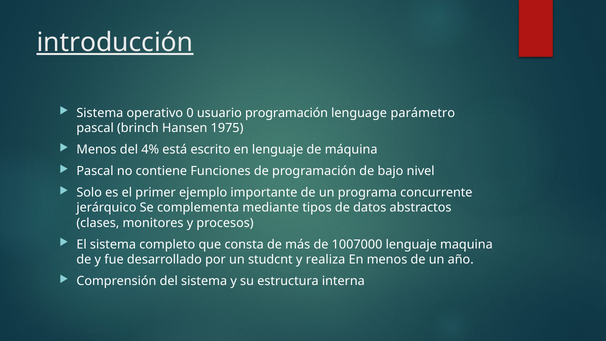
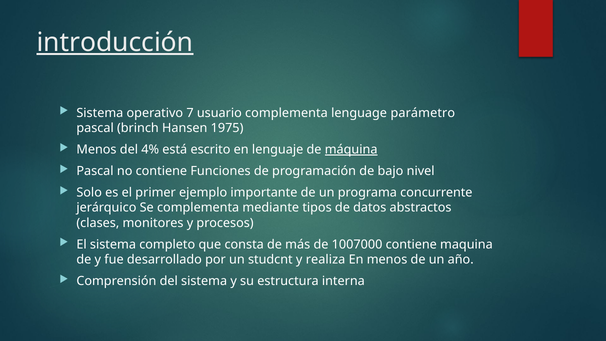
0: 0 -> 7
usuario programación: programación -> complementa
máquina underline: none -> present
1007000 lenguaje: lenguaje -> contiene
